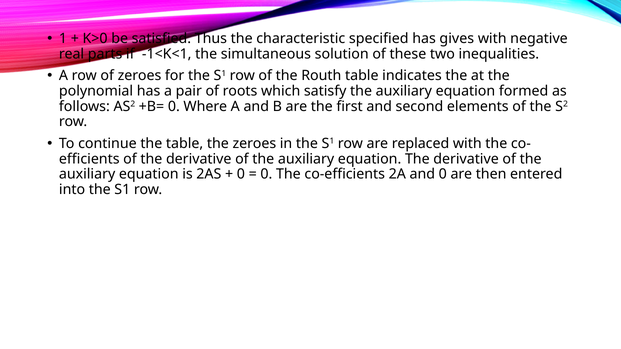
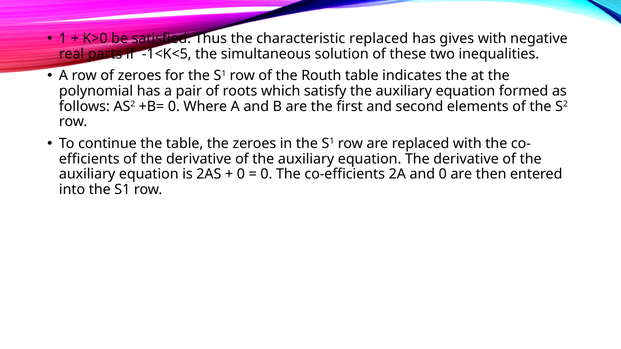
characteristic specified: specified -> replaced
-1<K<1: -1<K<1 -> -1<K<5
